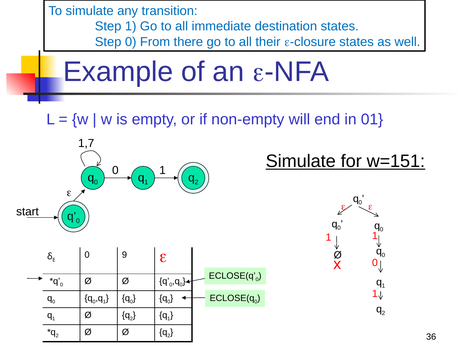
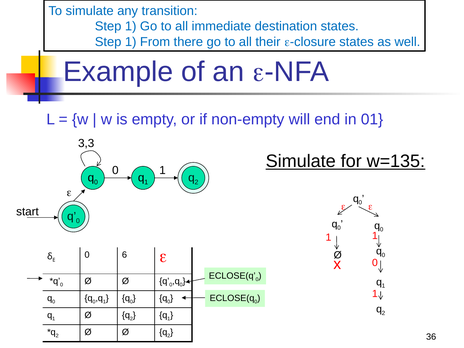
0 at (131, 42): 0 -> 1
1,7: 1,7 -> 3,3
w=151: w=151 -> w=135
9: 9 -> 6
